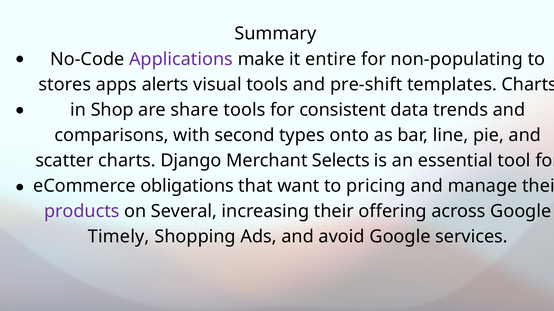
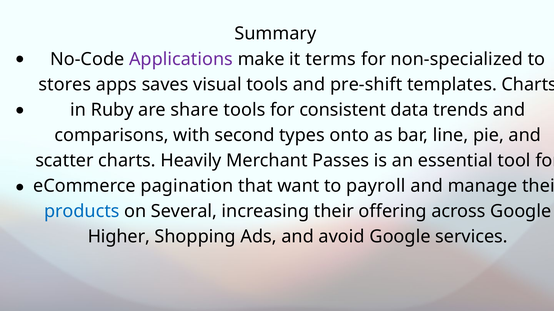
entire: entire -> terms
non-populating: non-populating -> non-specialized
alerts: alerts -> saves
Shop: Shop -> Ruby
Django: Django -> Heavily
Selects: Selects -> Passes
obligations: obligations -> pagination
pricing: pricing -> payroll
products colour: purple -> blue
Timely: Timely -> Higher
